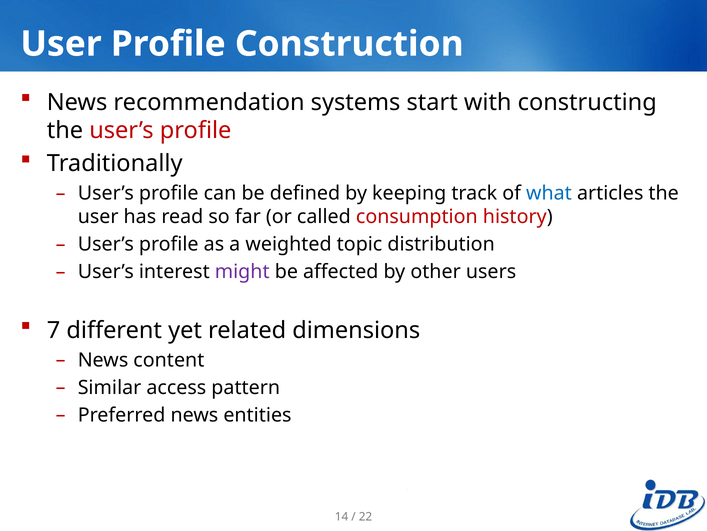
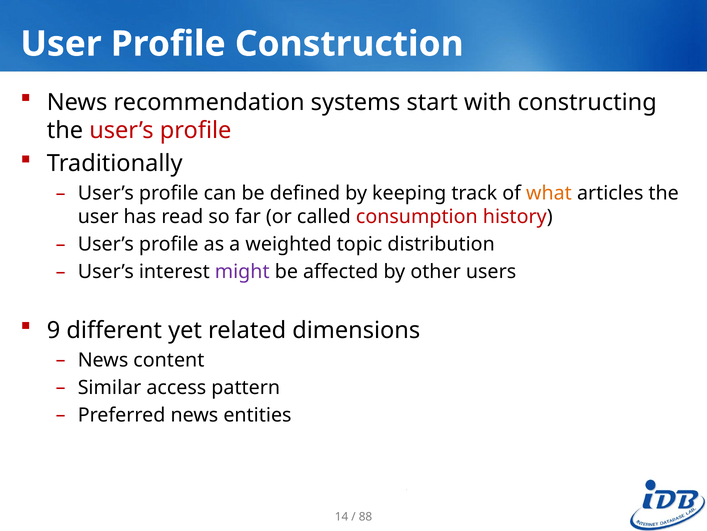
what colour: blue -> orange
7: 7 -> 9
22: 22 -> 88
